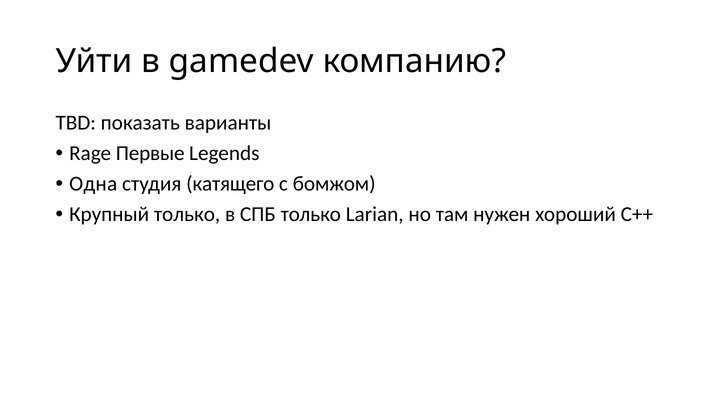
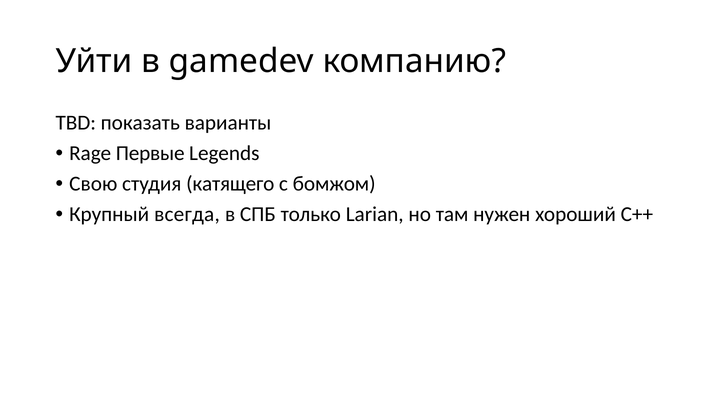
Одна: Одна -> Свою
Крупный только: только -> всегда
